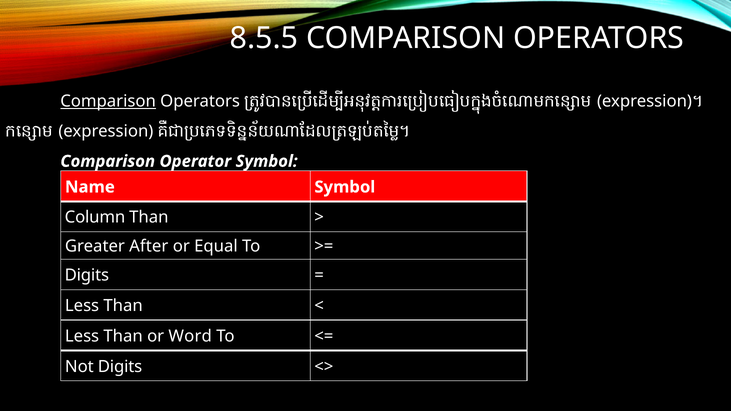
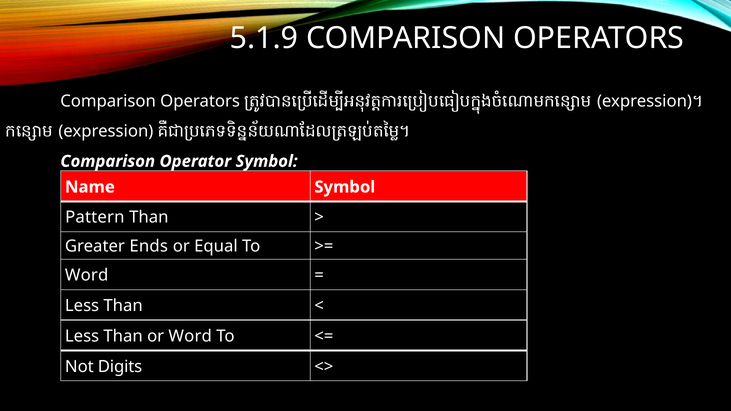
8.5.5: 8.5.5 -> 5.1.9
Comparison at (108, 101) underline: present -> none
Column: Column -> Pattern
After: After -> Ends
Digits at (87, 275): Digits -> Word
